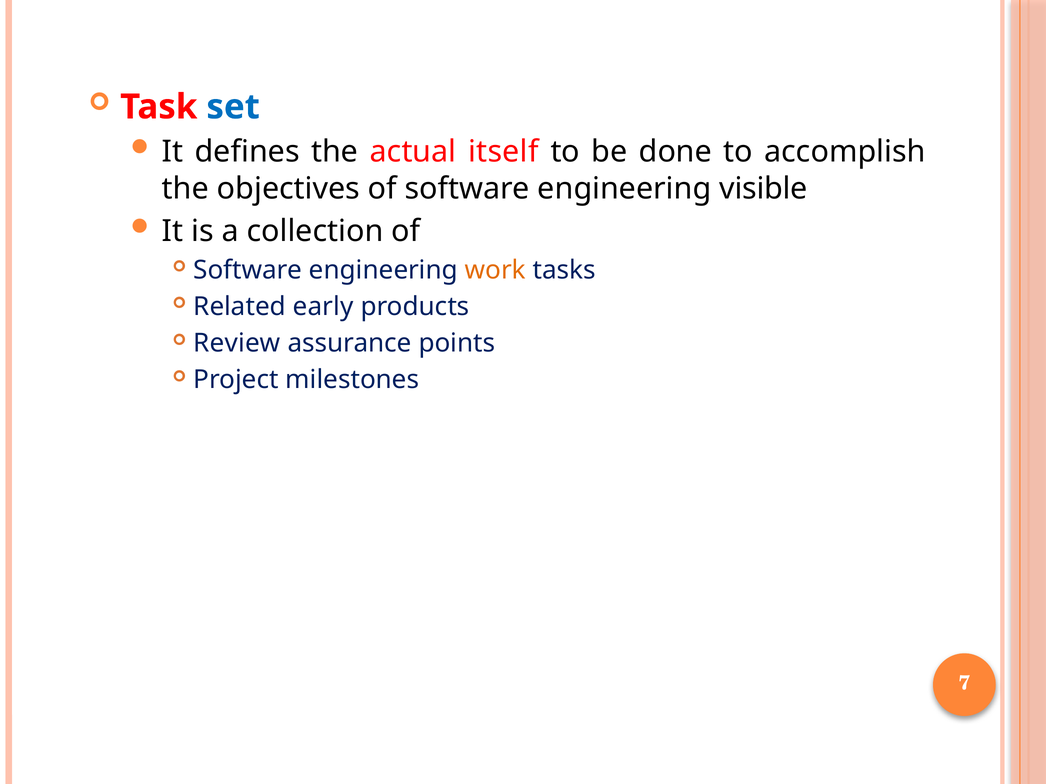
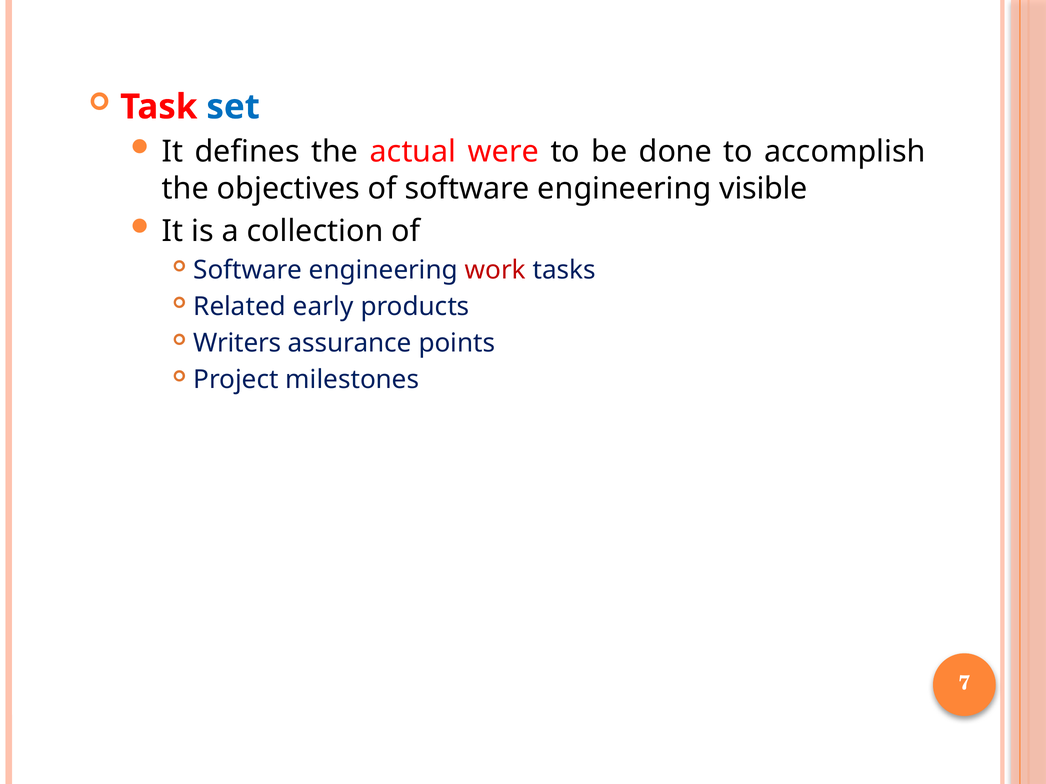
itself: itself -> were
work colour: orange -> red
Review: Review -> Writers
